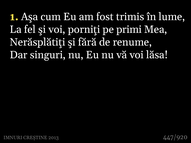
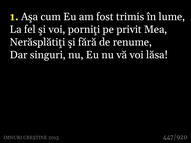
primi: primi -> privit
